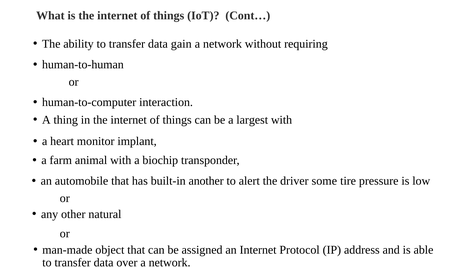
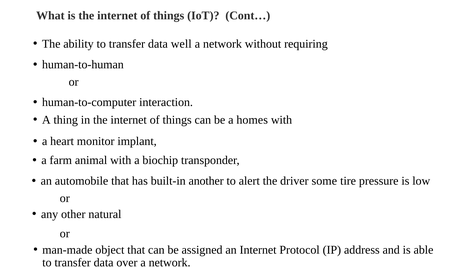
gain: gain -> well
largest: largest -> homes
